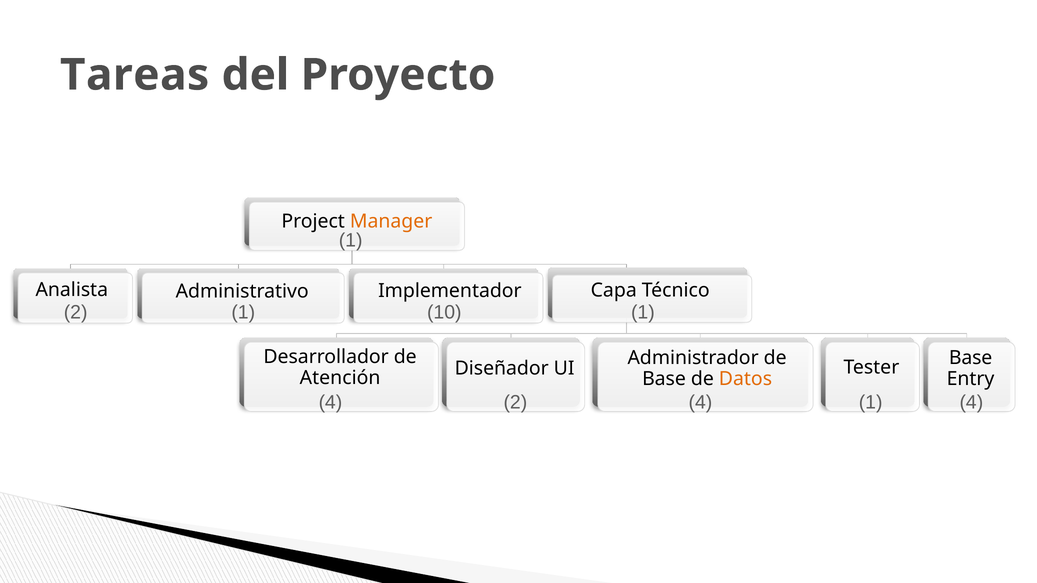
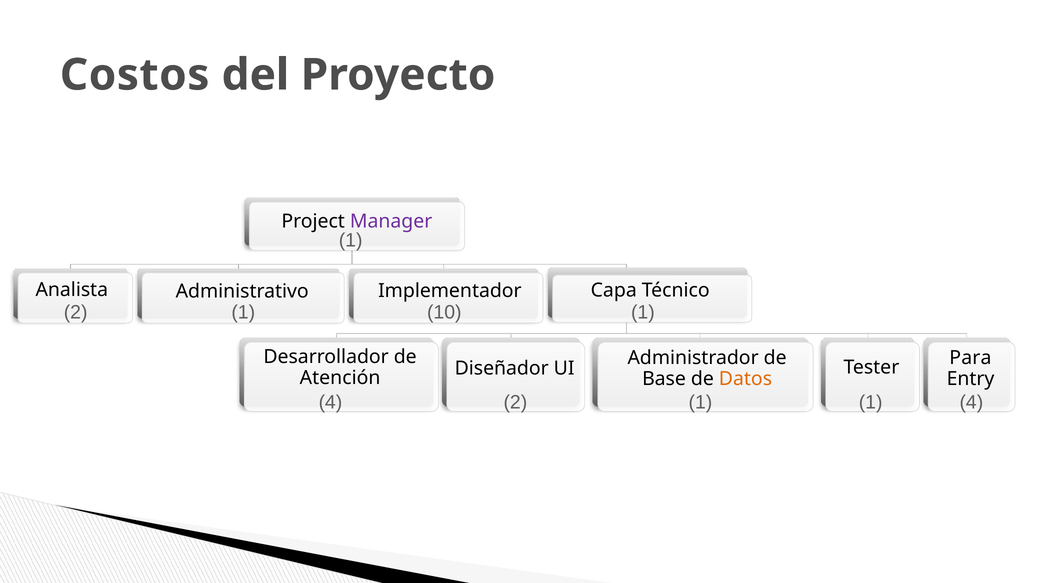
Tareas: Tareas -> Costos
Manager colour: orange -> purple
Tester Base: Base -> Para
4 2 4: 4 -> 1
